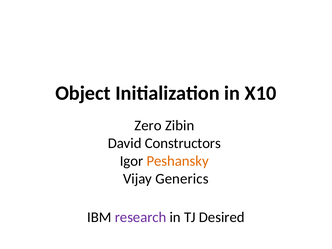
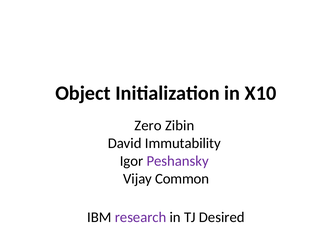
Constructors: Constructors -> Immutability
Peshansky colour: orange -> purple
Generics: Generics -> Common
